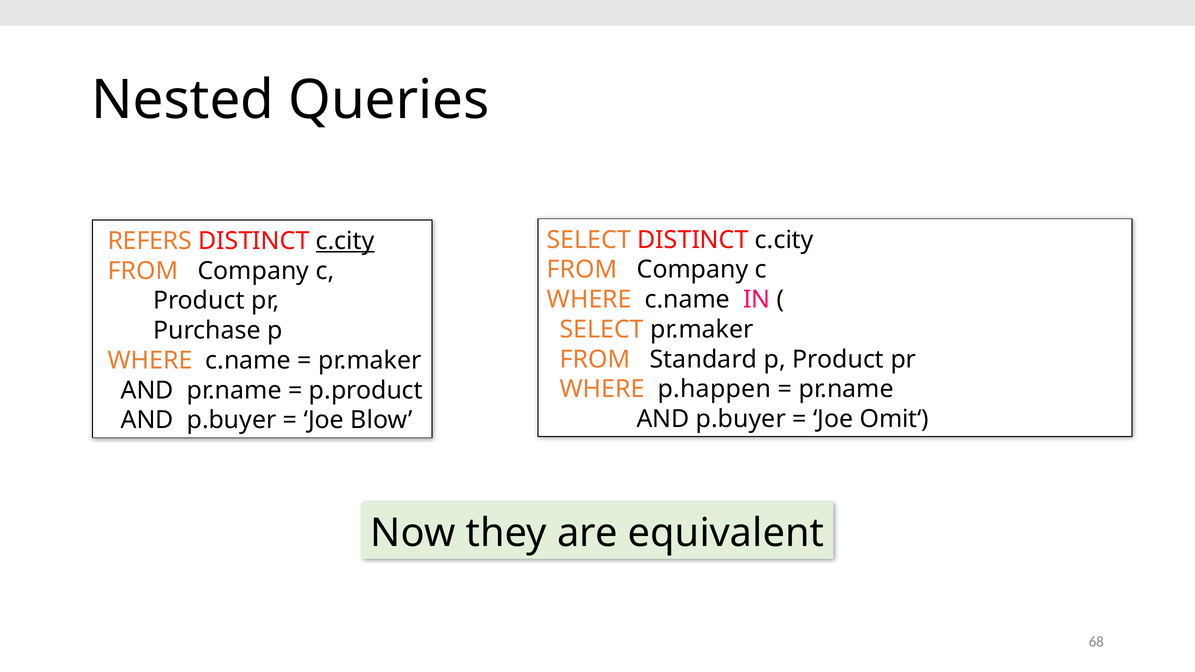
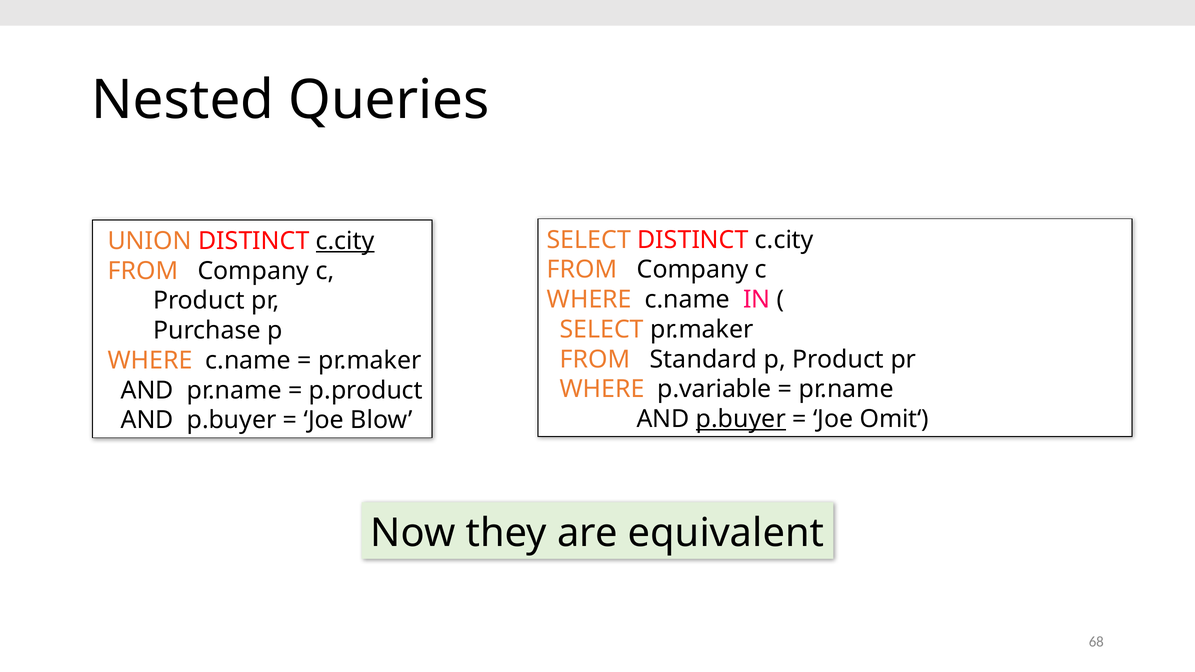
REFERS: REFERS -> UNION
p.happen: p.happen -> p.variable
p.buyer at (741, 419) underline: none -> present
